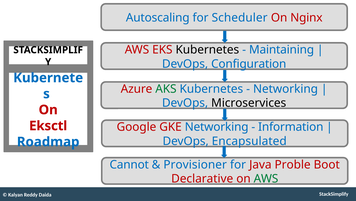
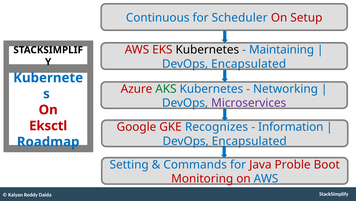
Autoscaling: Autoscaling -> Continuous
Nginx: Nginx -> Setup
Configuration at (249, 64): Configuration -> Encapsulated
Microservices colour: black -> purple
GKE Networking: Networking -> Recognizes
Cannot: Cannot -> Setting
Provisioner: Provisioner -> Commands
Declarative: Declarative -> Monitoring
AWS at (266, 178) colour: green -> blue
